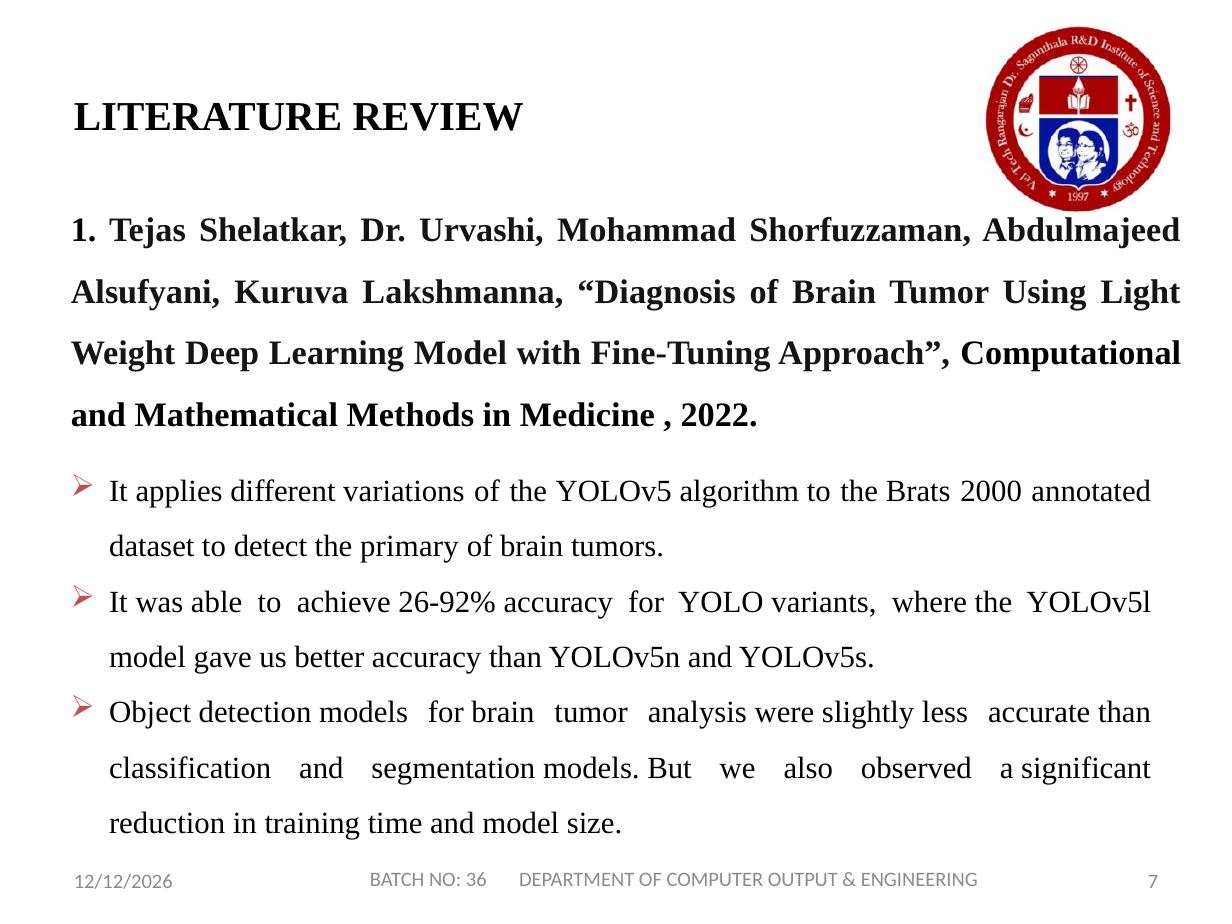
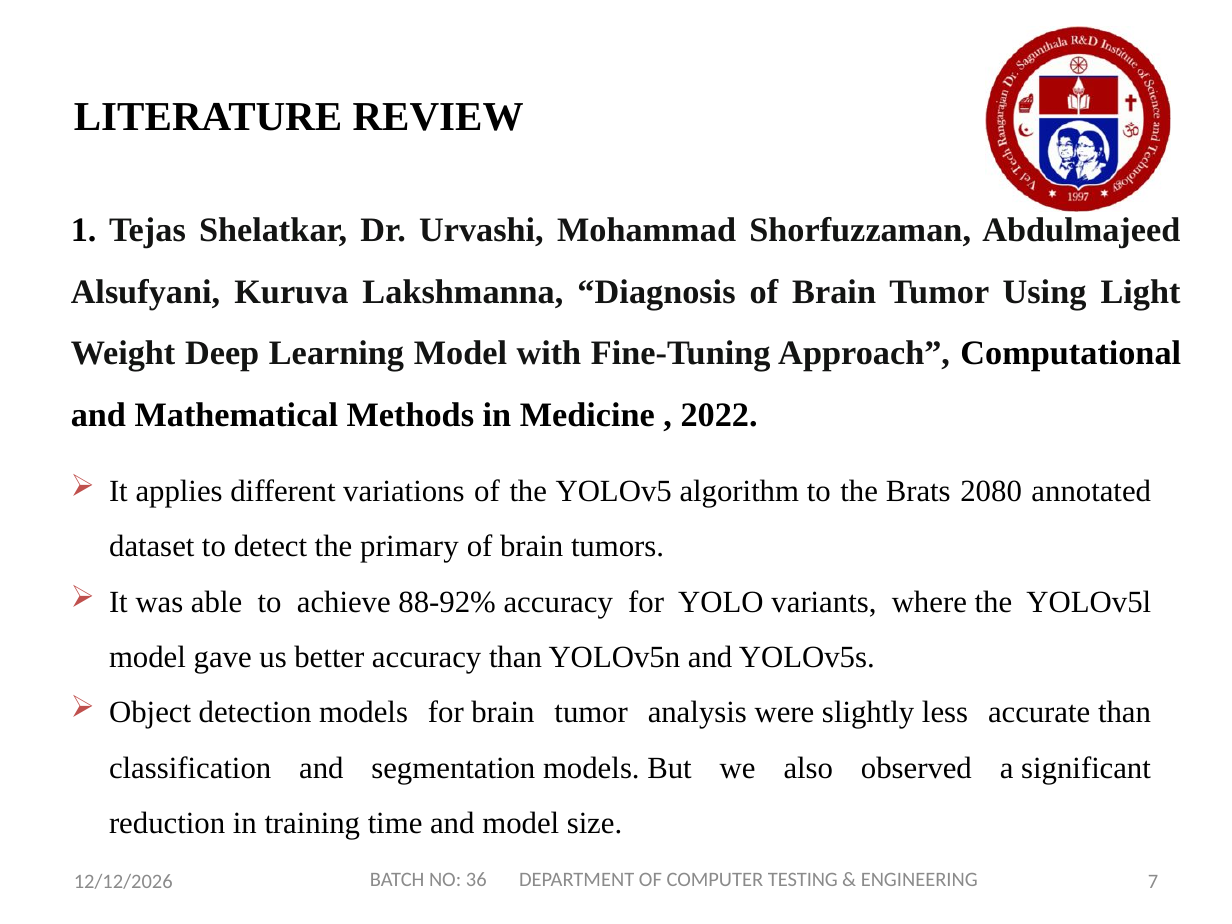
2000: 2000 -> 2080
26-92%: 26-92% -> 88-92%
OUTPUT: OUTPUT -> TESTING
